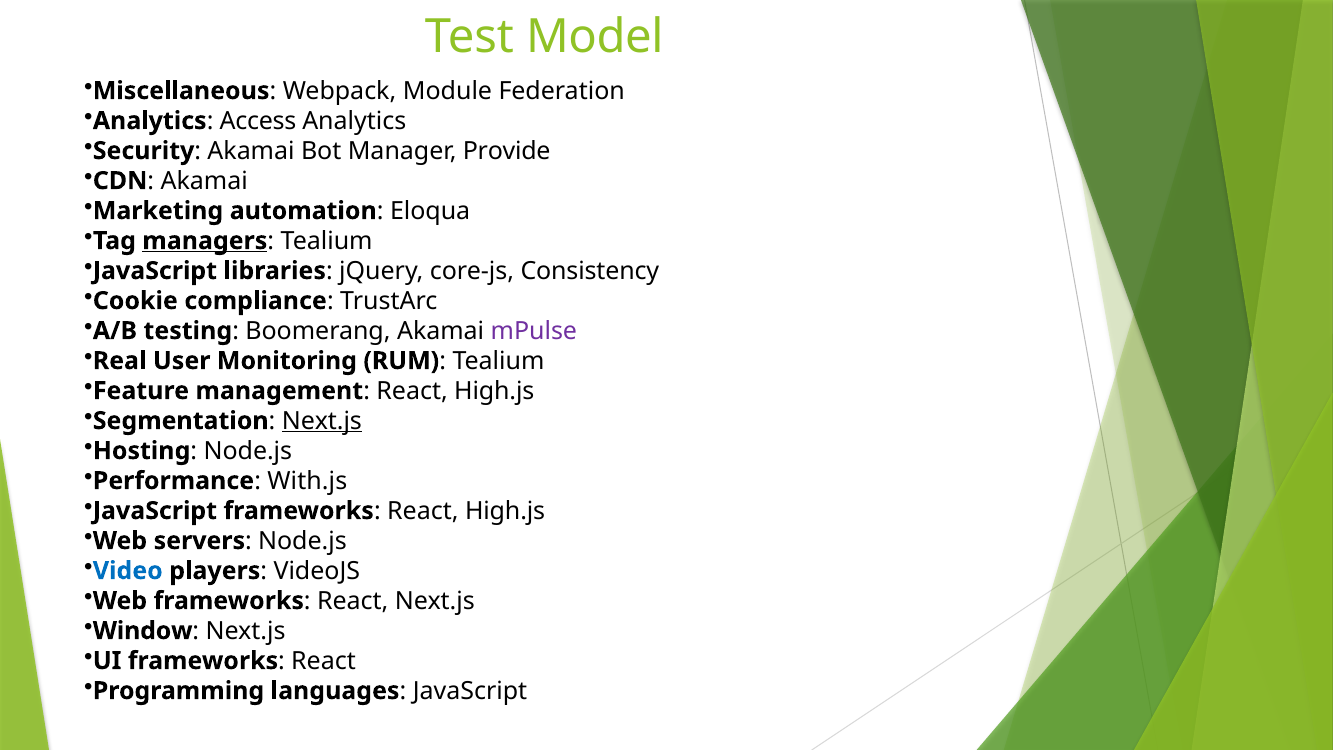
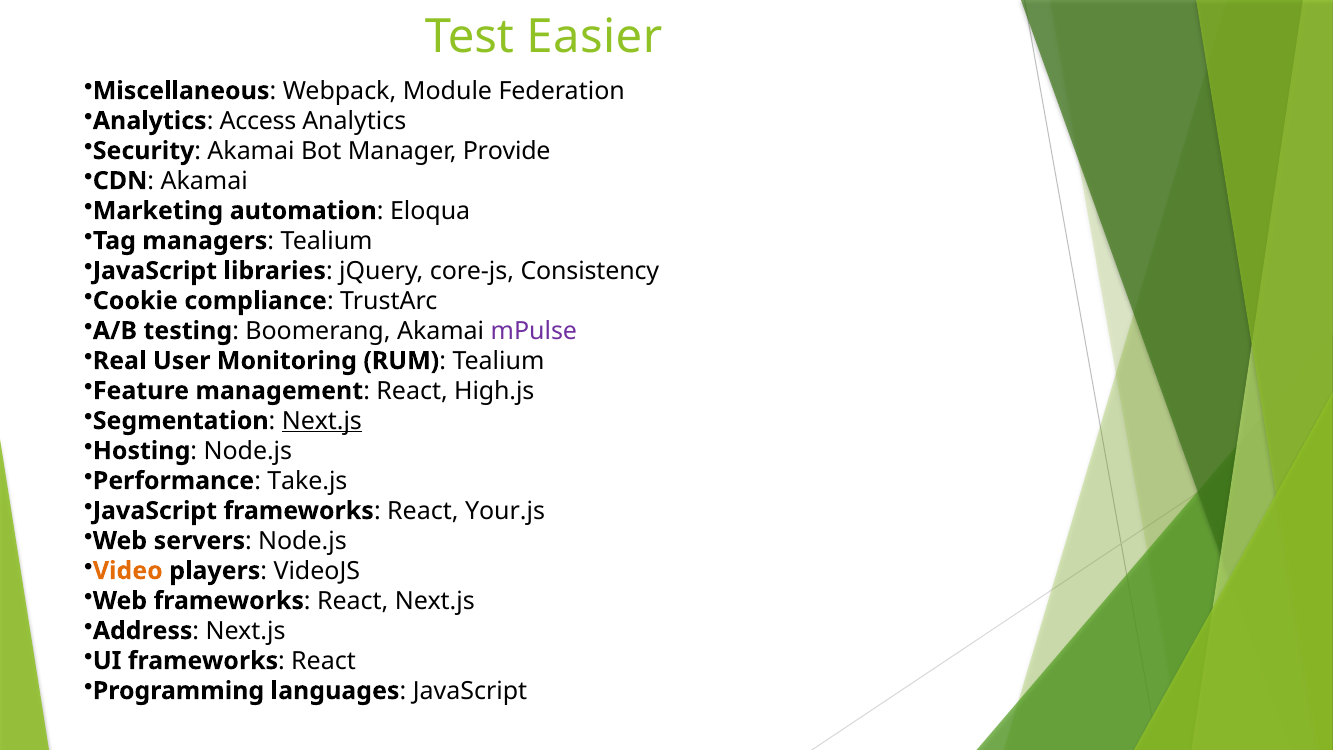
Model: Model -> Easier
managers underline: present -> none
With.js: With.js -> Take.js
High.js at (505, 511): High.js -> Your.js
Video colour: blue -> orange
Window: Window -> Address
